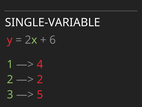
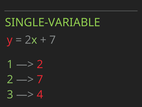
SINGLE-VARIABLE colour: white -> light green
6 at (53, 40): 6 -> 7
4 at (40, 64): 4 -> 2
2 at (40, 79): 2 -> 7
5: 5 -> 4
